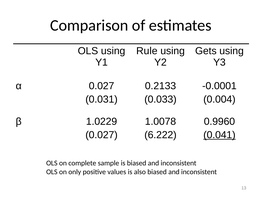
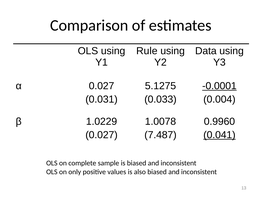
Gets: Gets -> Data
0.2133: 0.2133 -> 5.1275
-0.0001 underline: none -> present
6.222: 6.222 -> 7.487
